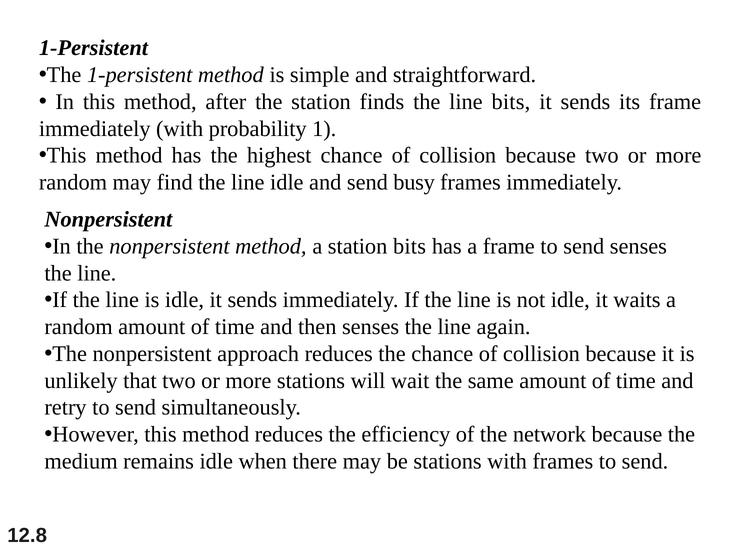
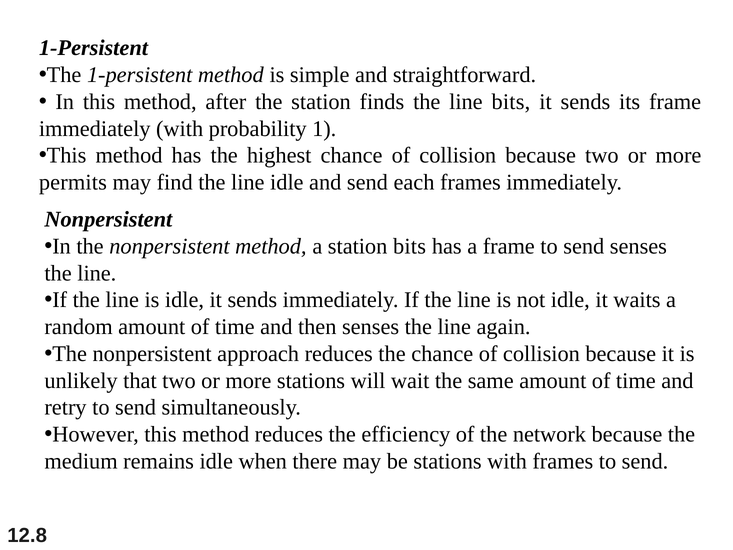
random at (73, 182): random -> permits
busy: busy -> each
